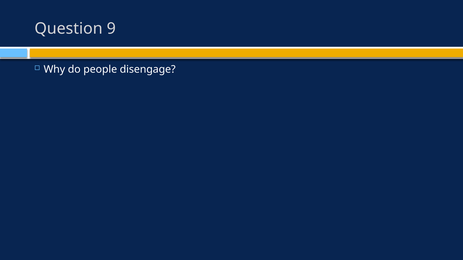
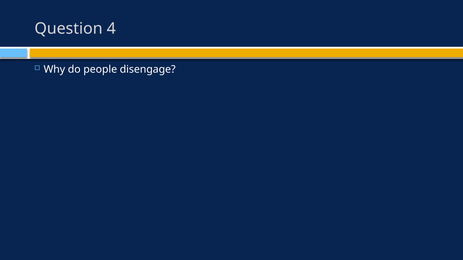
9: 9 -> 4
